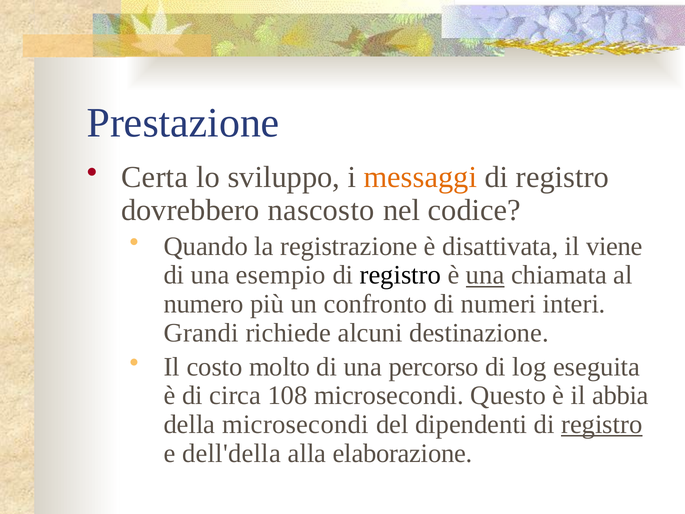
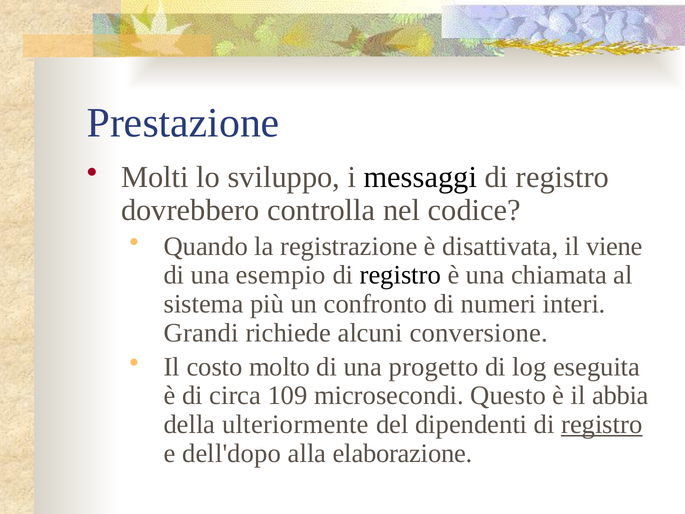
Certa: Certa -> Molti
messaggi colour: orange -> black
nascosto: nascosto -> controlla
una at (485, 275) underline: present -> none
numero: numero -> sistema
destinazione: destinazione -> conversione
percorso: percorso -> progetto
108: 108 -> 109
della microsecondi: microsecondi -> ulteriormente
dell'della: dell'della -> dell'dopo
